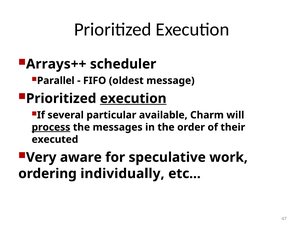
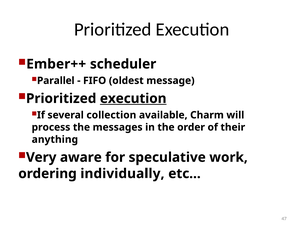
Arrays++: Arrays++ -> Ember++
particular: particular -> collection
process underline: present -> none
executed: executed -> anything
